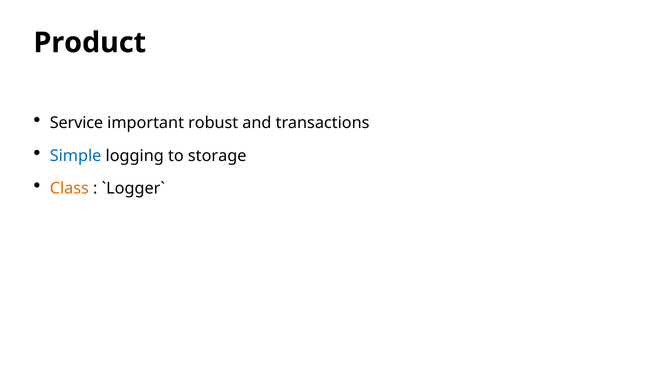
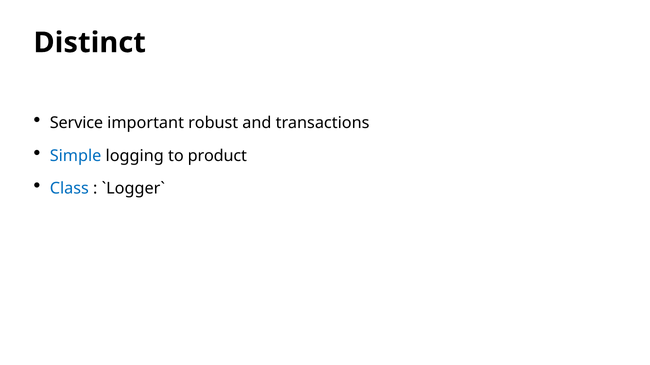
Product: Product -> Distinct
storage: storage -> product
Class colour: orange -> blue
